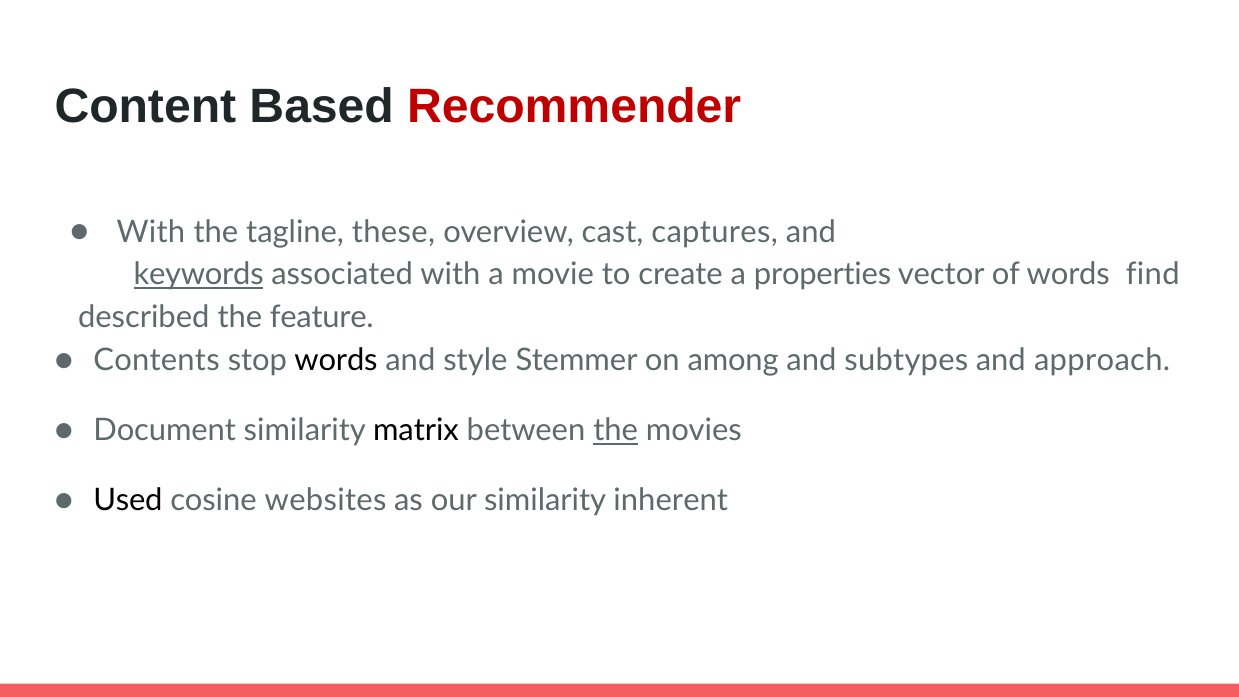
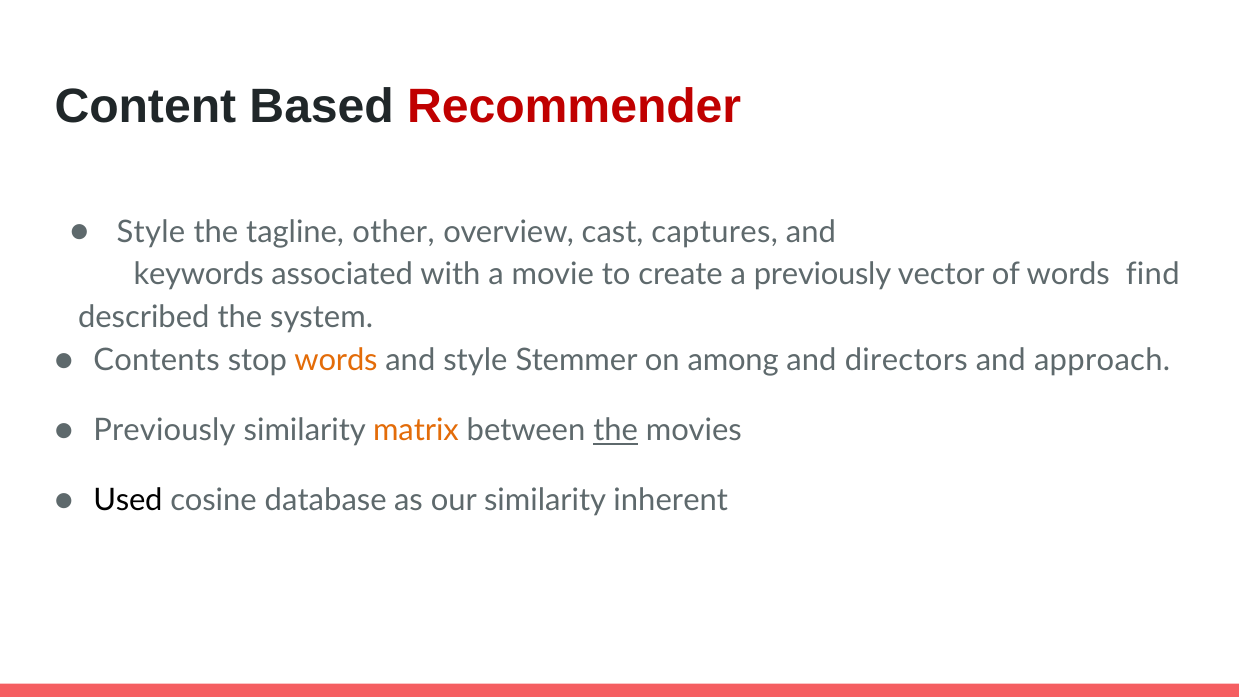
With at (151, 232): With -> Style
these: these -> other
keywords underline: present -> none
a properties: properties -> previously
feature: feature -> system
words at (336, 360) colour: black -> orange
subtypes: subtypes -> directors
Document at (165, 430): Document -> Previously
matrix colour: black -> orange
websites: websites -> database
